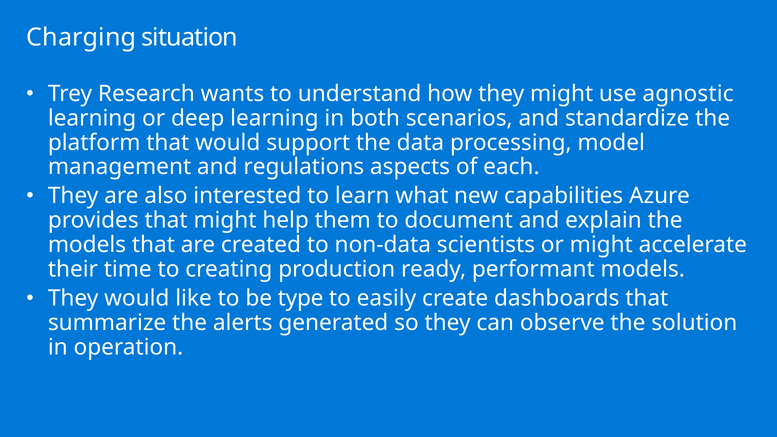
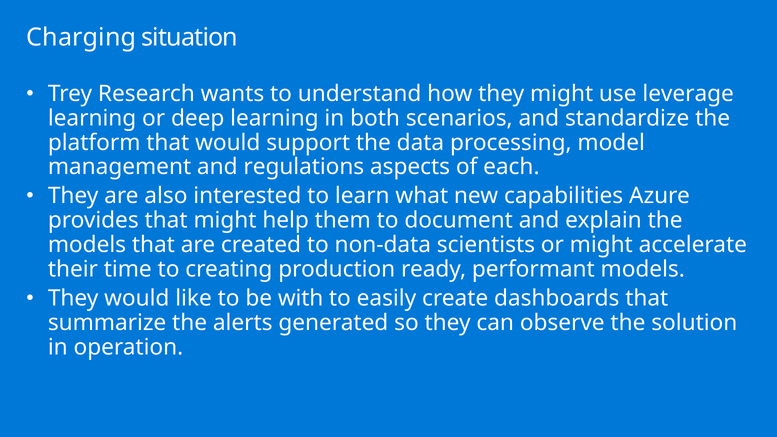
agnostic: agnostic -> leverage
type: type -> with
